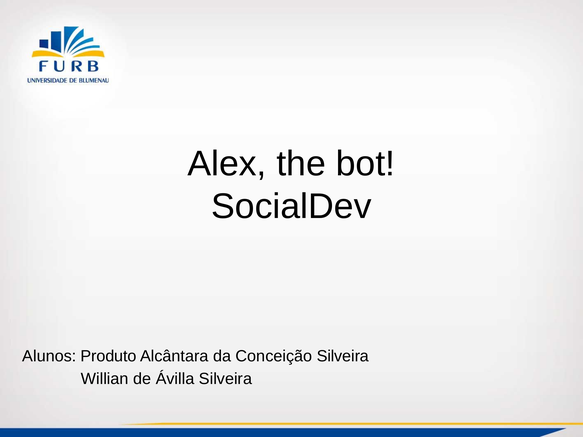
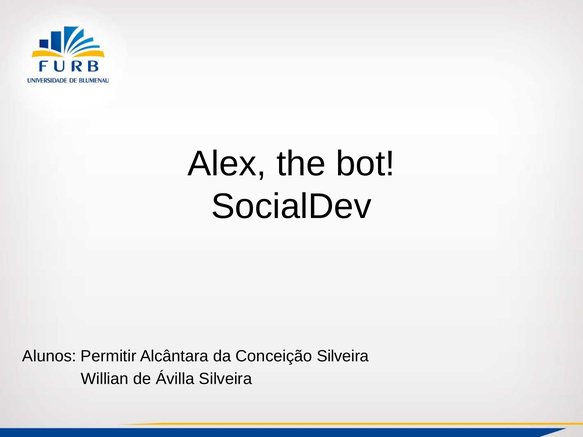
Produto: Produto -> Permitir
